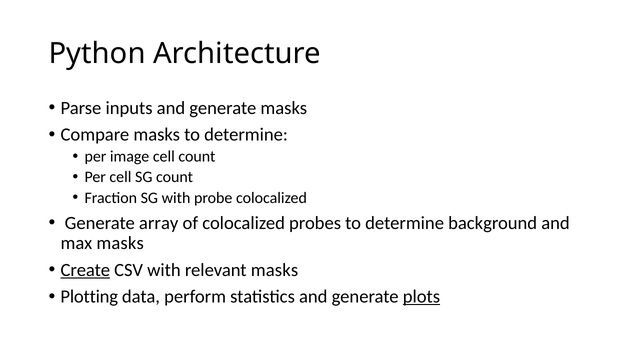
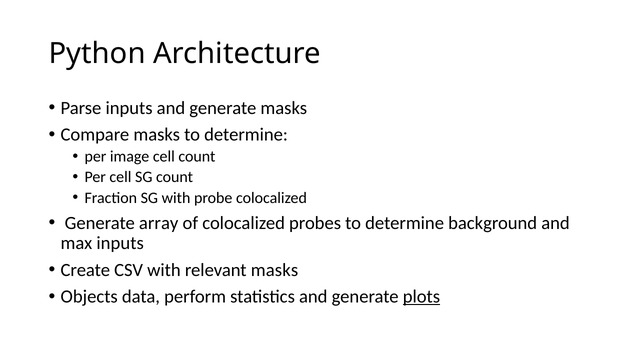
max masks: masks -> inputs
Create underline: present -> none
Plotting: Plotting -> Objects
